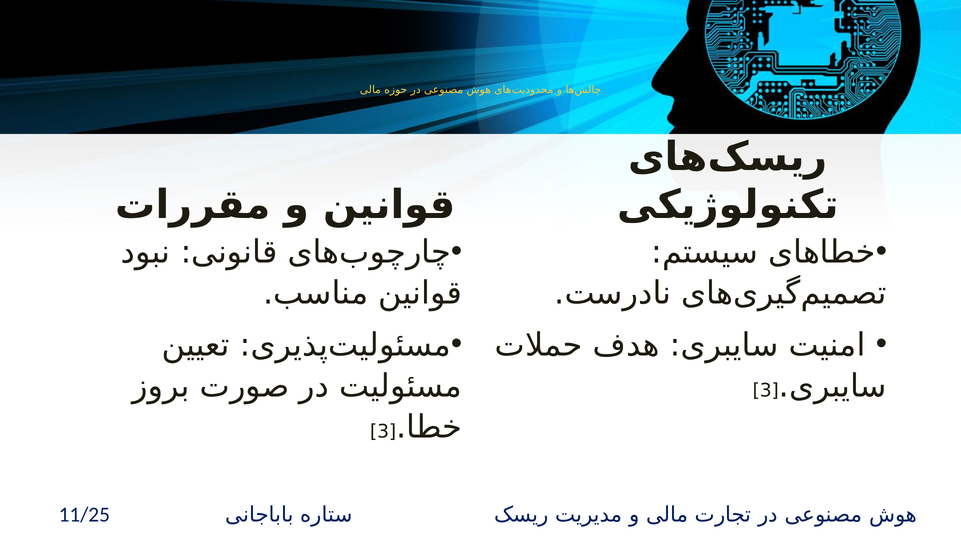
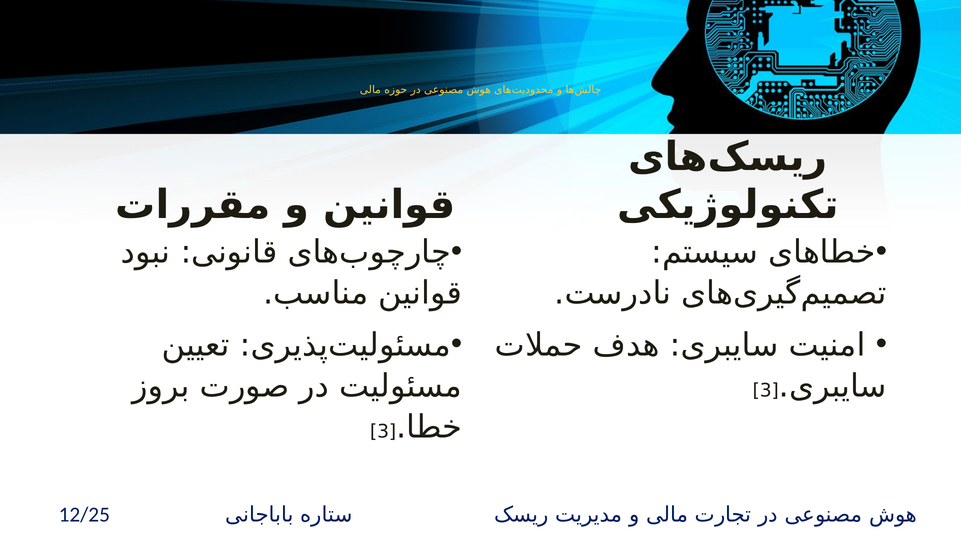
11/25: 11/25 -> 12/25
